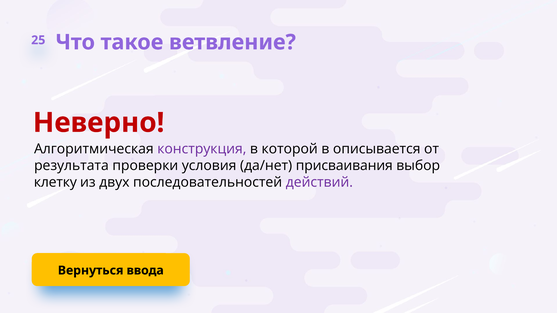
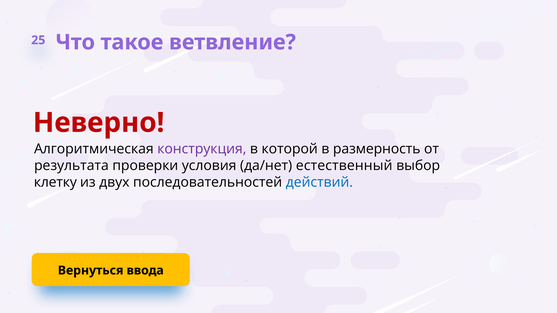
описывается: описывается -> размерность
присваивания: присваивания -> естественный
действий colour: purple -> blue
